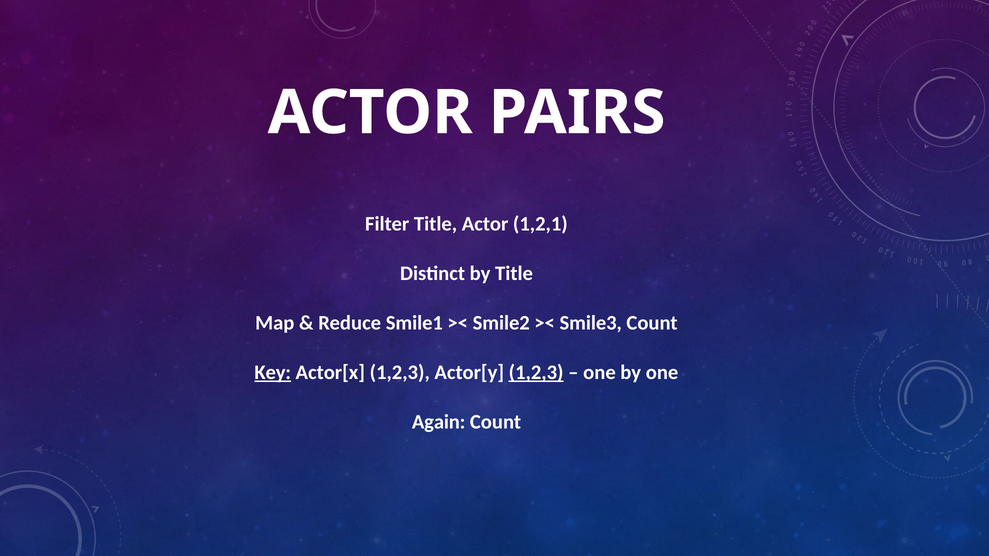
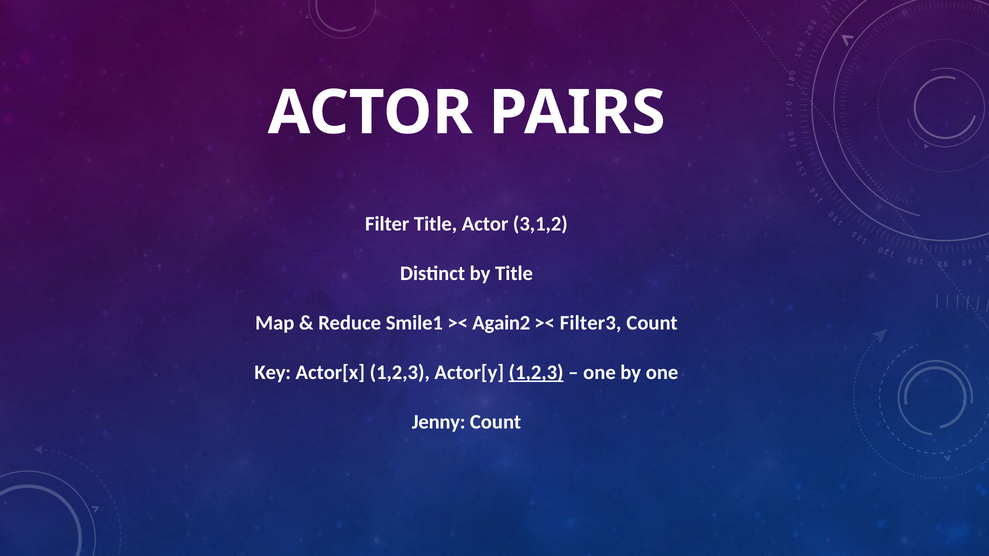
1,2,1: 1,2,1 -> 3,1,2
Smile2: Smile2 -> Again2
Smile3: Smile3 -> Filter3
Key underline: present -> none
Again: Again -> Jenny
